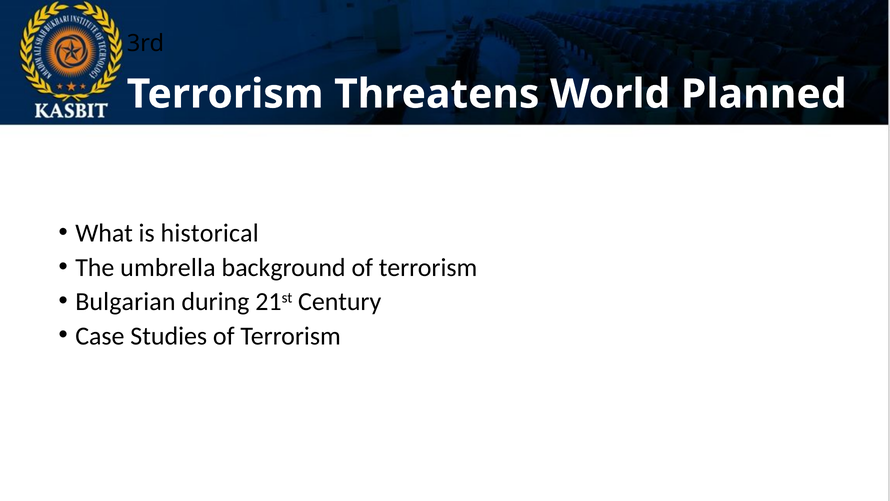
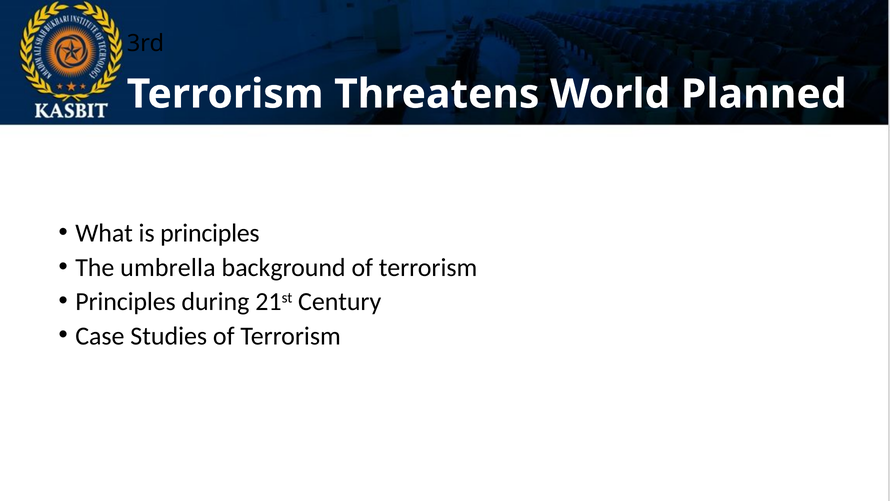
is historical: historical -> principles
Bulgarian at (125, 302): Bulgarian -> Principles
